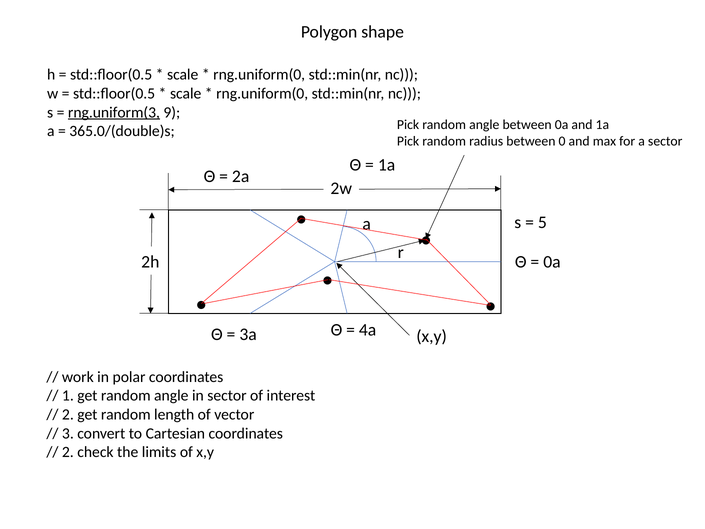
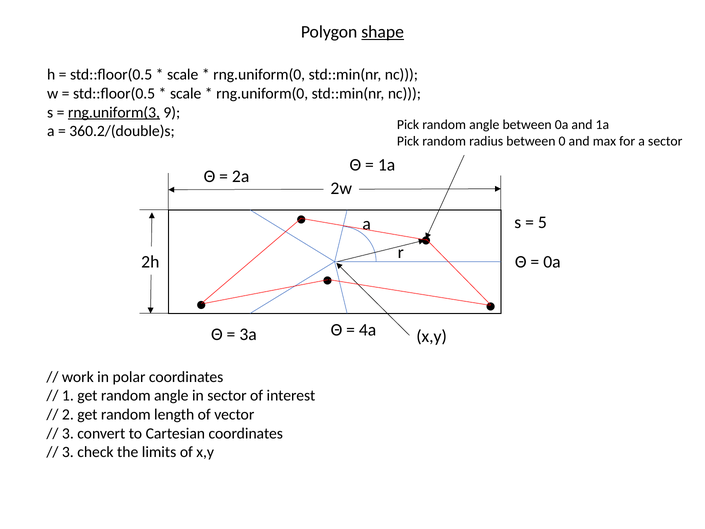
shape underline: none -> present
365.0/(double)s: 365.0/(double)s -> 360.2/(double)s
2 at (68, 452): 2 -> 3
